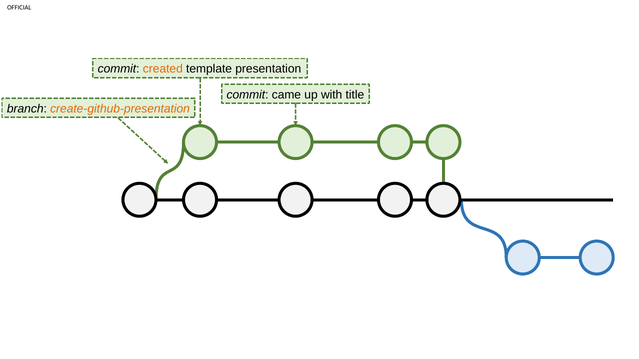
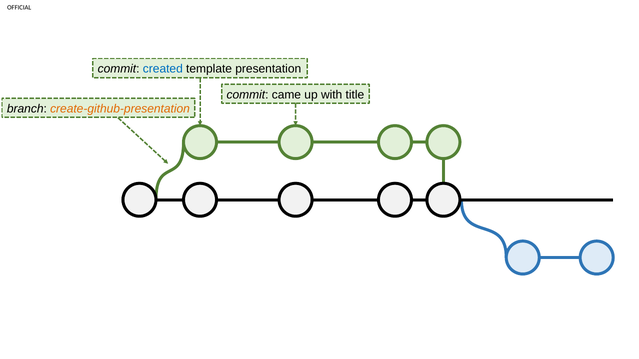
created colour: orange -> blue
